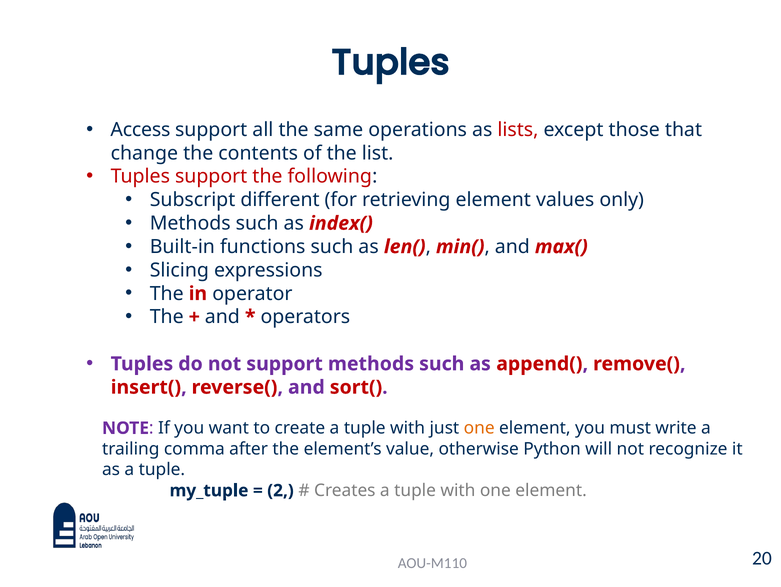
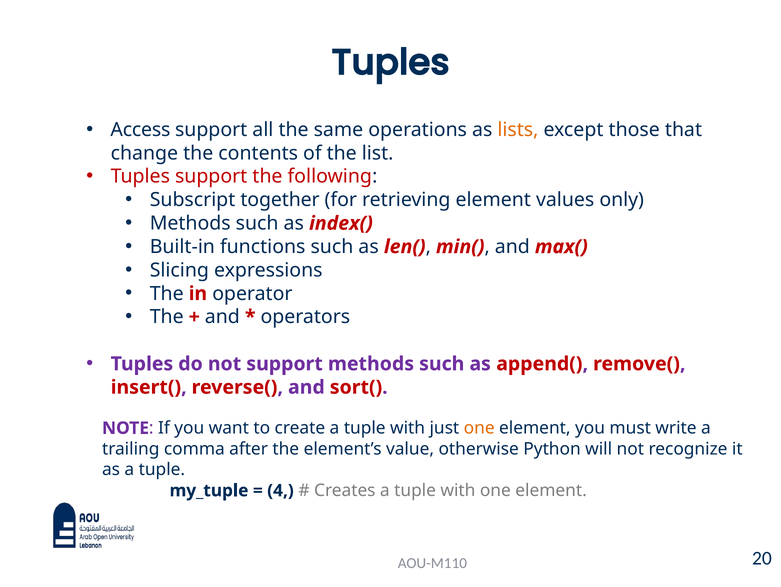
lists colour: red -> orange
different: different -> together
2: 2 -> 4
